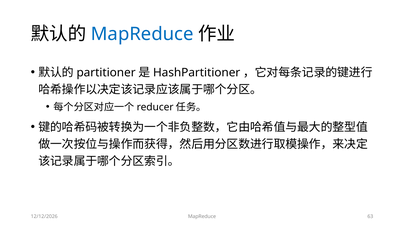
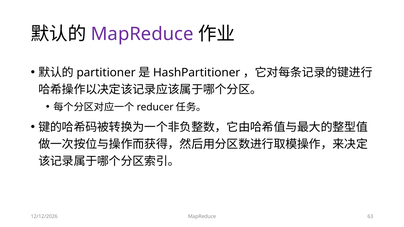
MapReduce at (142, 34) colour: blue -> purple
